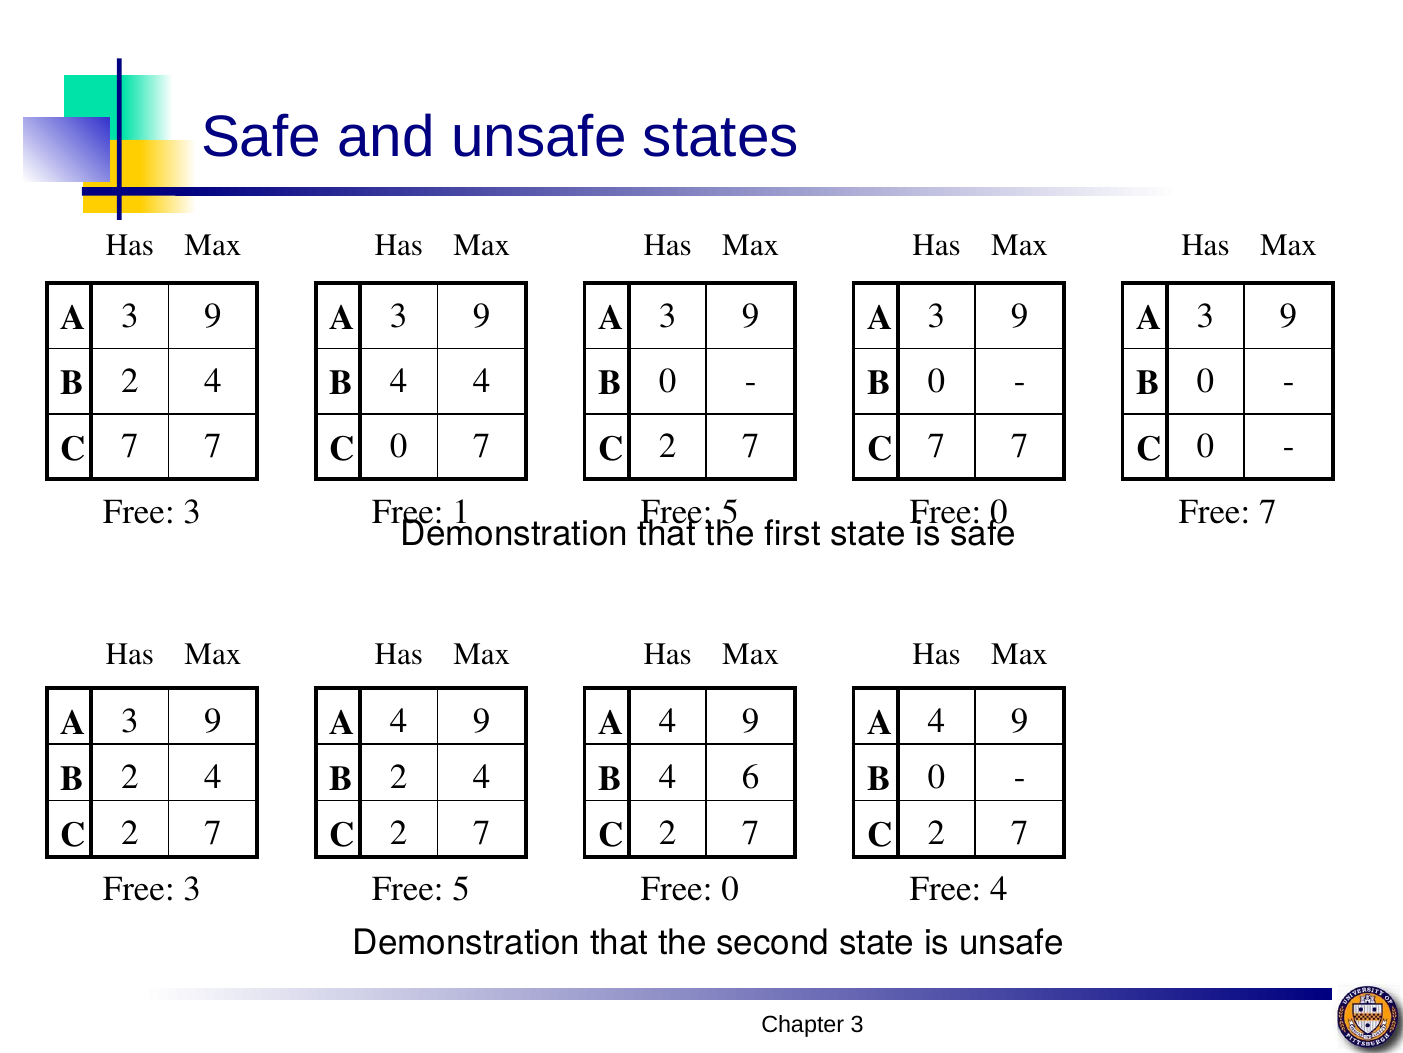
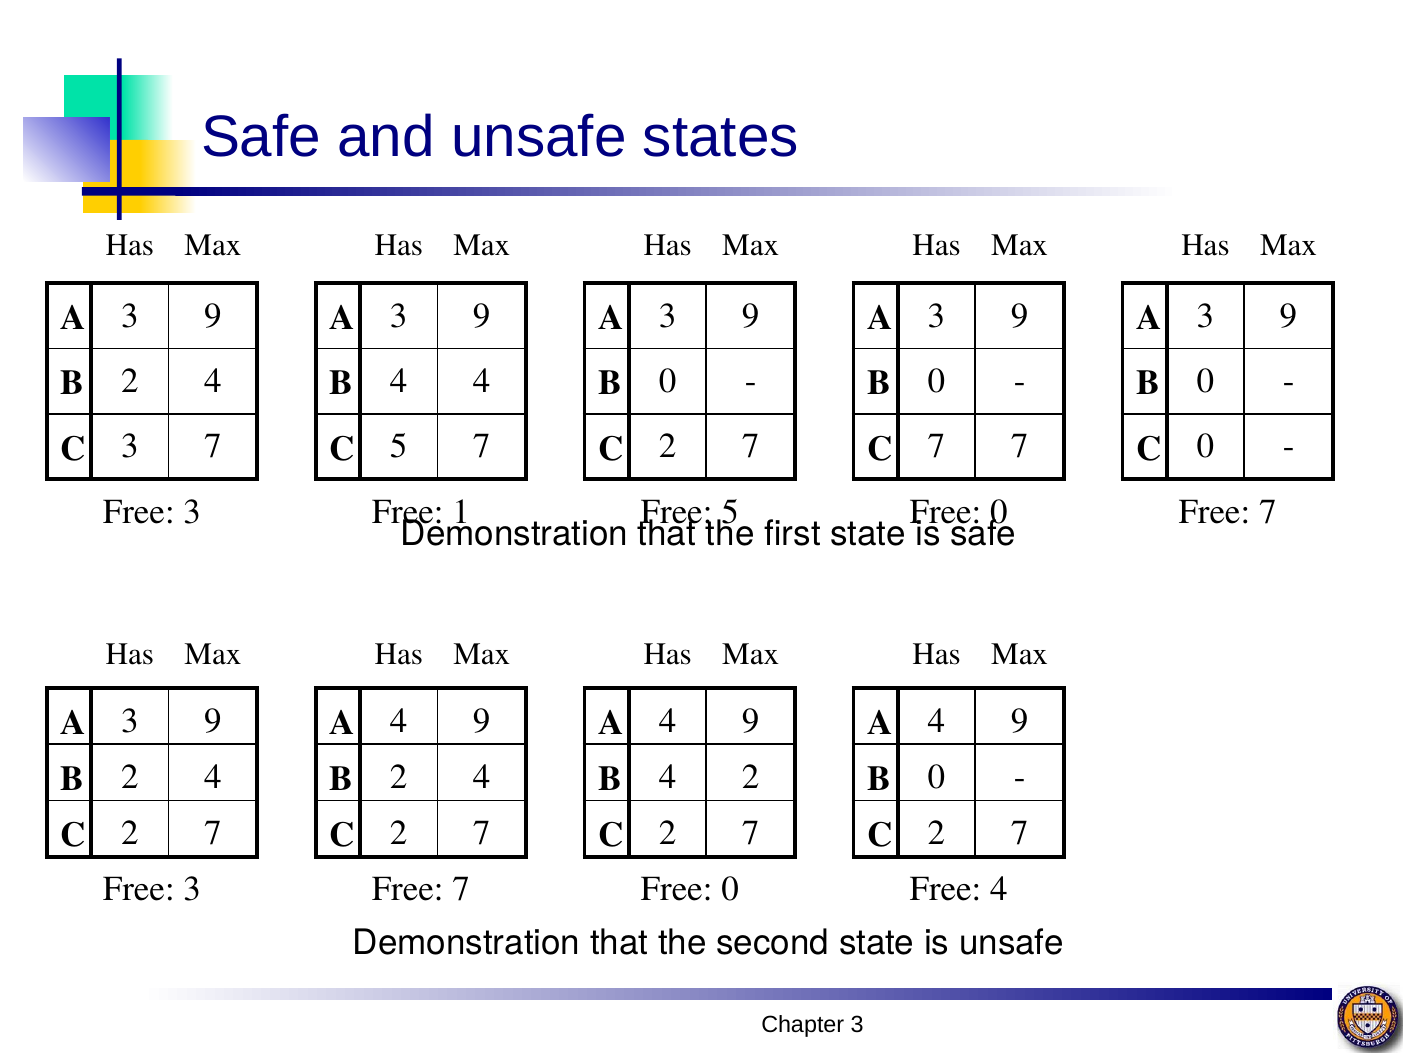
7 at (130, 446): 7 -> 3
0 at (399, 446): 0 -> 5
4 6: 6 -> 2
5 at (461, 888): 5 -> 7
